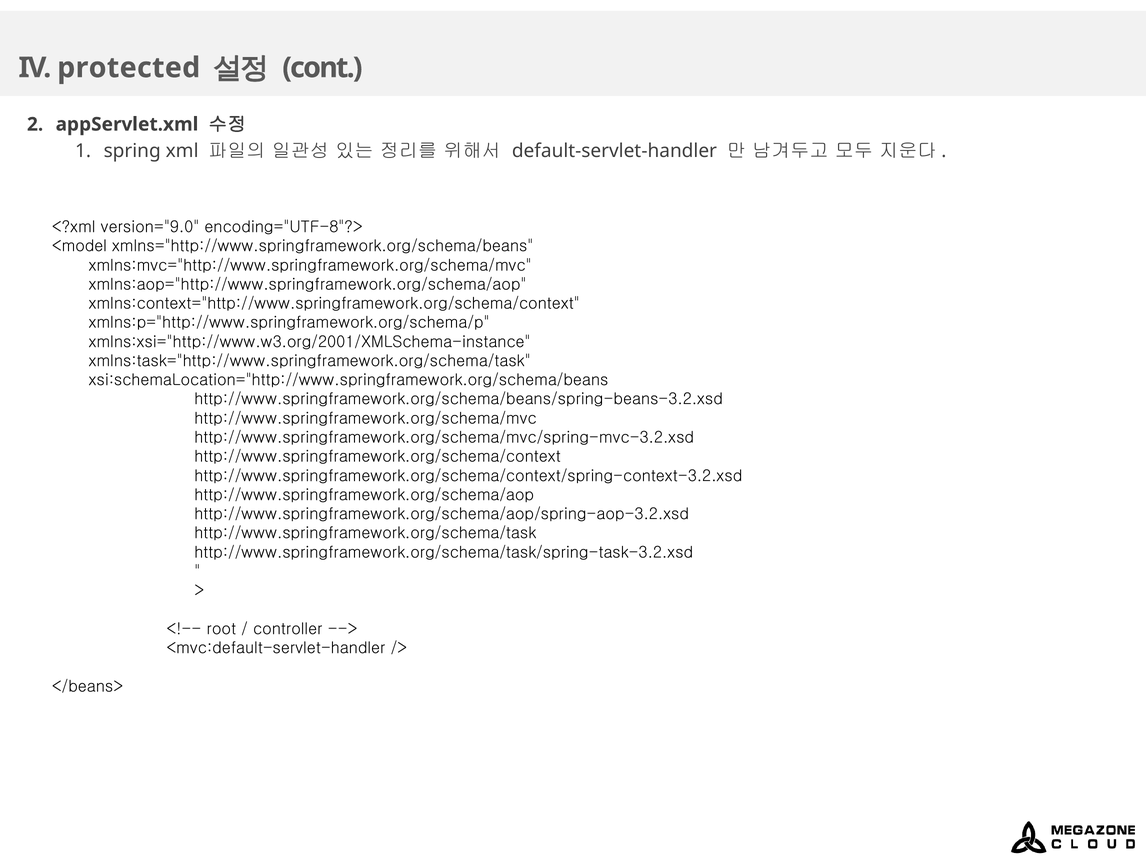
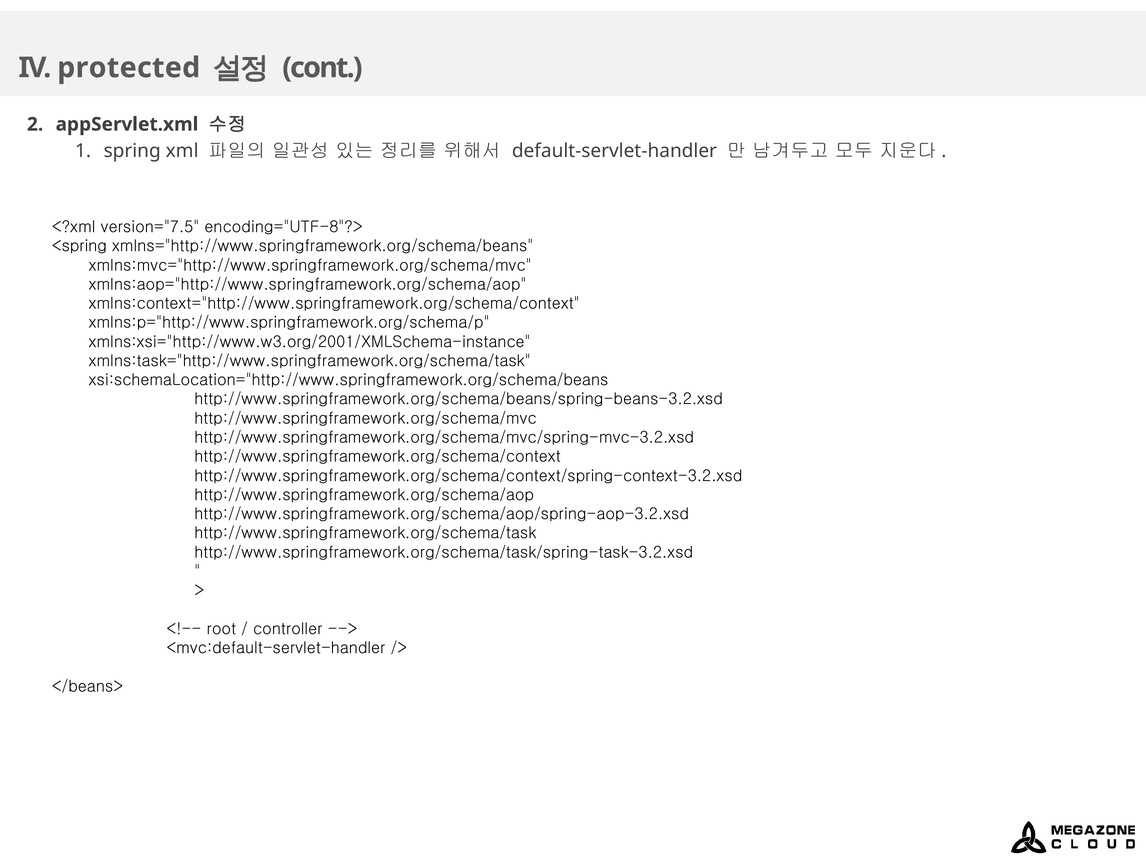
version="9.0: version="9.0 -> version="7.5
<model: <model -> <spring
